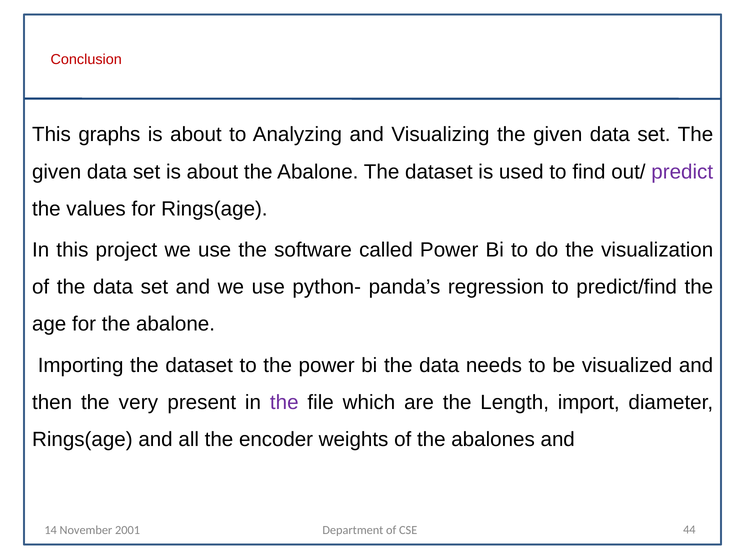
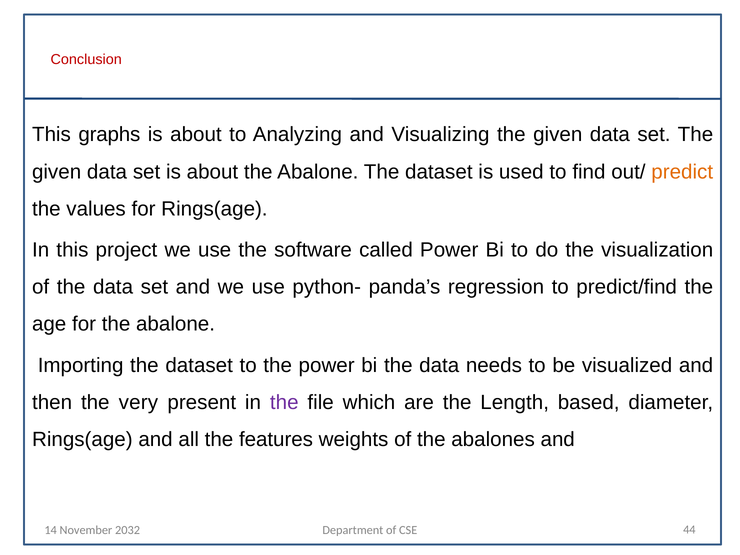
predict colour: purple -> orange
import: import -> based
encoder: encoder -> features
2001: 2001 -> 2032
